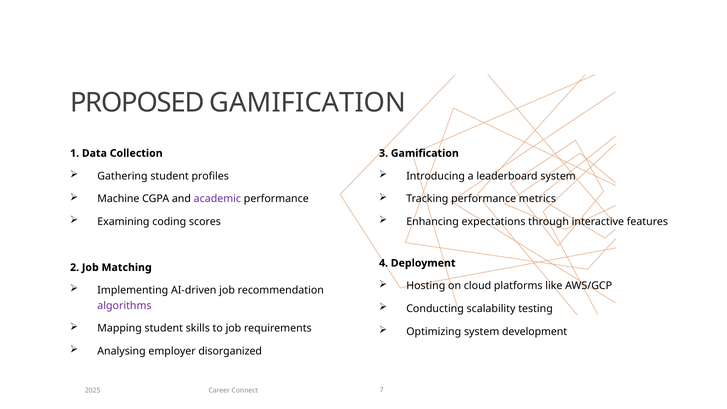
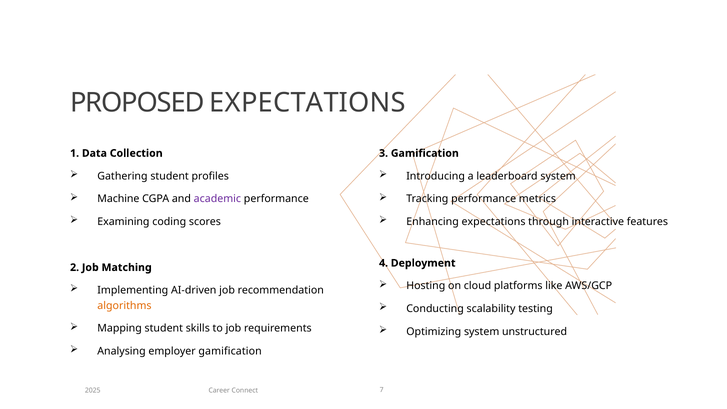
PROPOSED GAMIFICATION: GAMIFICATION -> EXPECTATIONS
algorithms colour: purple -> orange
development: development -> unstructured
employer disorganized: disorganized -> gamification
